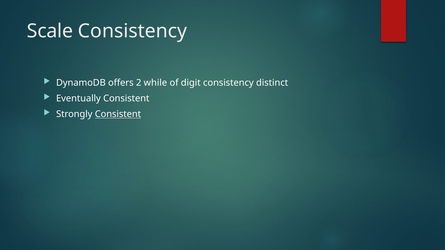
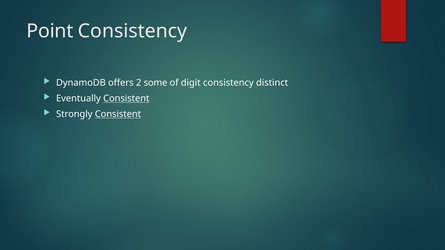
Scale: Scale -> Point
while: while -> some
Consistent at (126, 99) underline: none -> present
